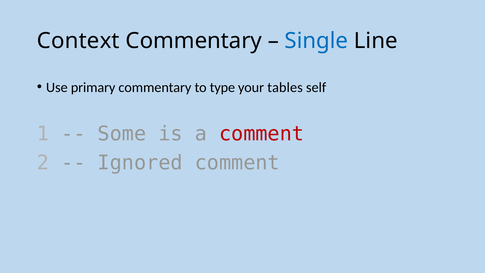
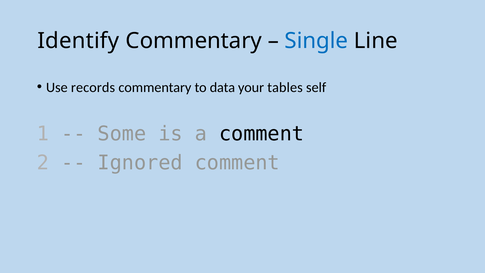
Context: Context -> Identify
primary: primary -> records
type: type -> data
comment at (262, 134) colour: red -> black
